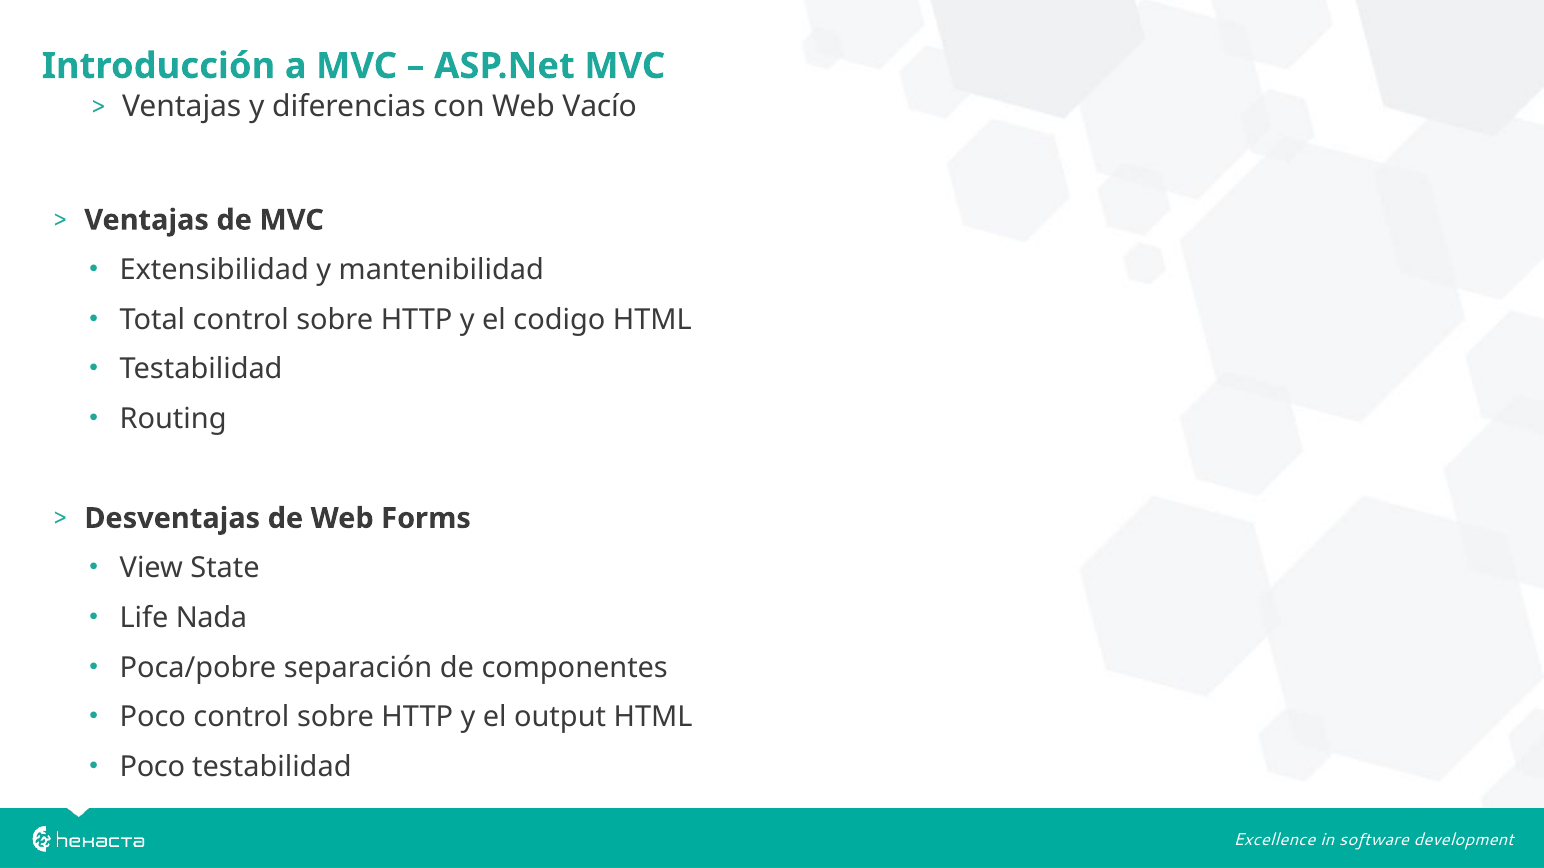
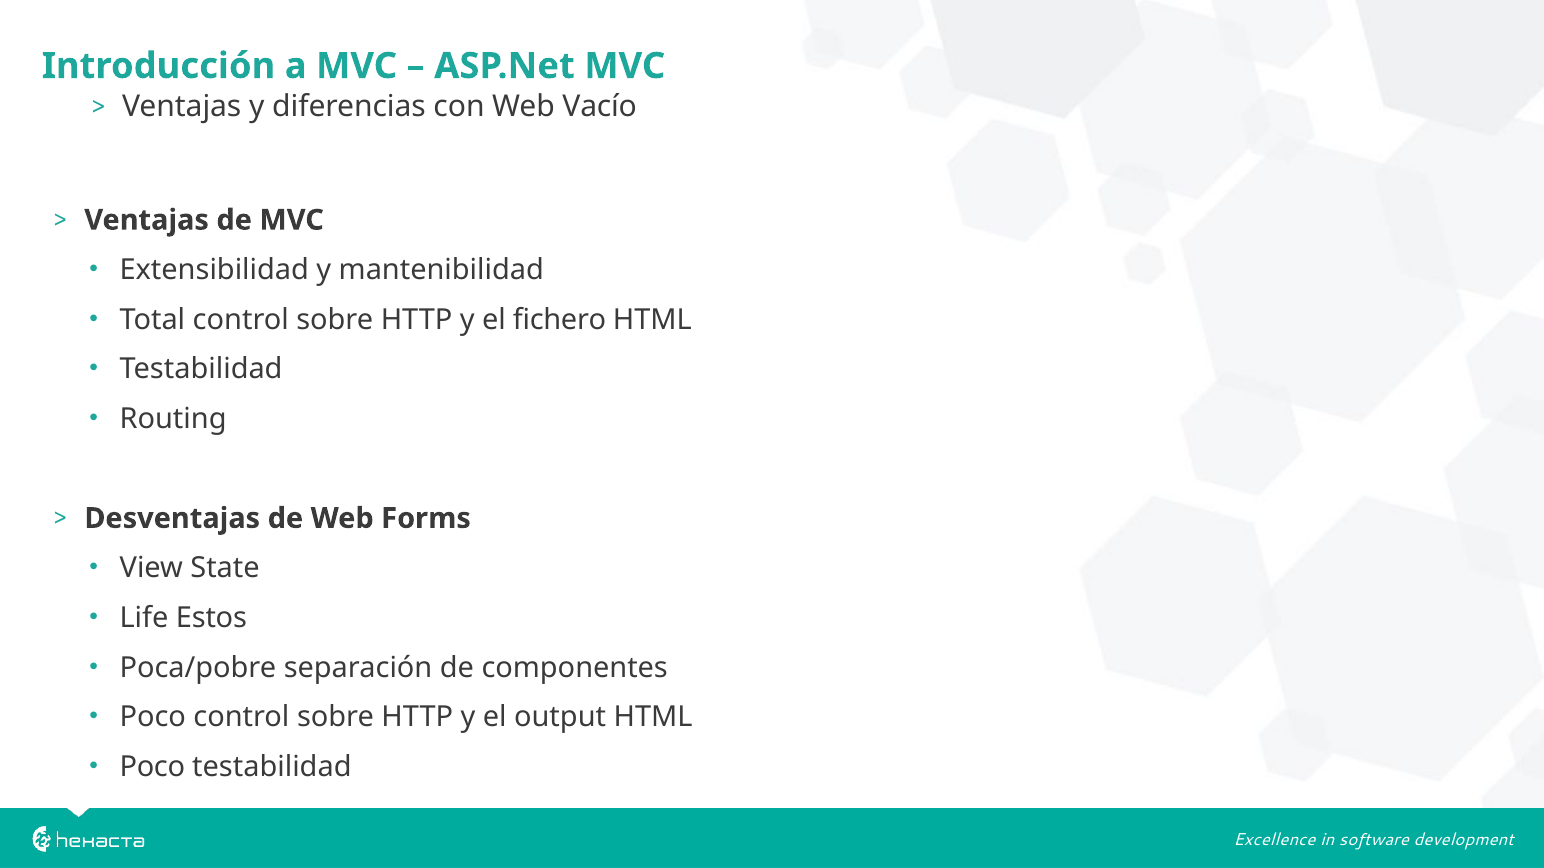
codigo: codigo -> fichero
Nada: Nada -> Estos
